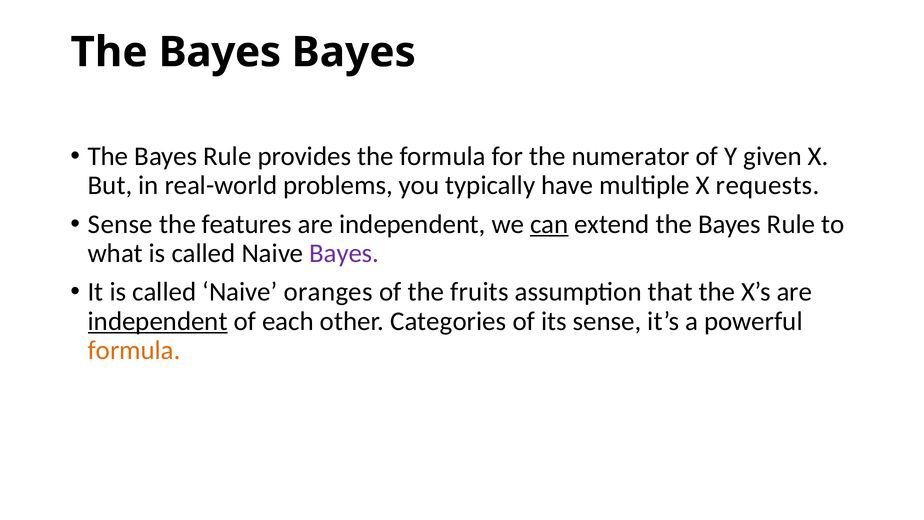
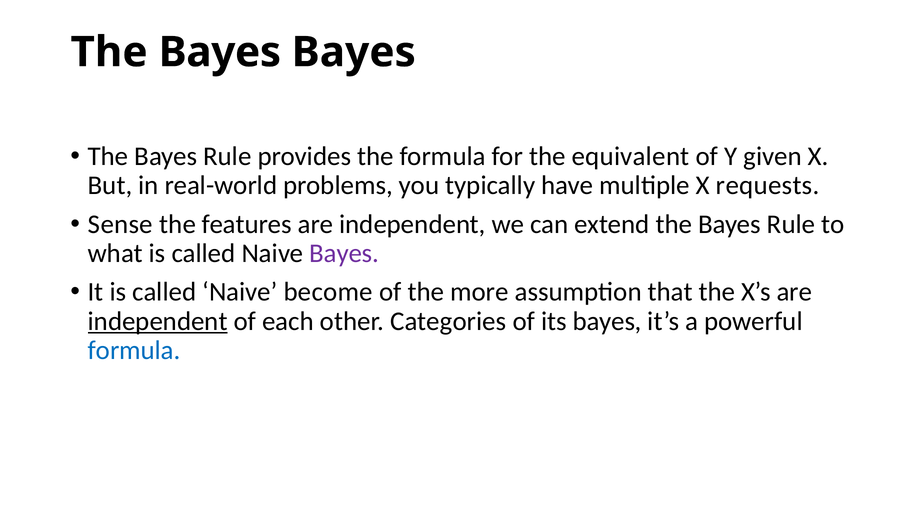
numerator: numerator -> equivalent
can underline: present -> none
oranges: oranges -> become
fruits: fruits -> more
its sense: sense -> bayes
formula at (134, 350) colour: orange -> blue
